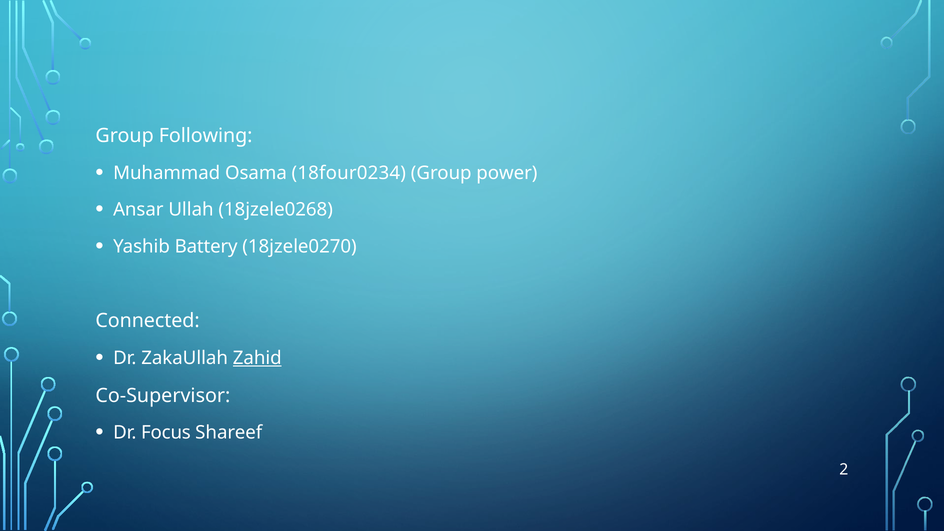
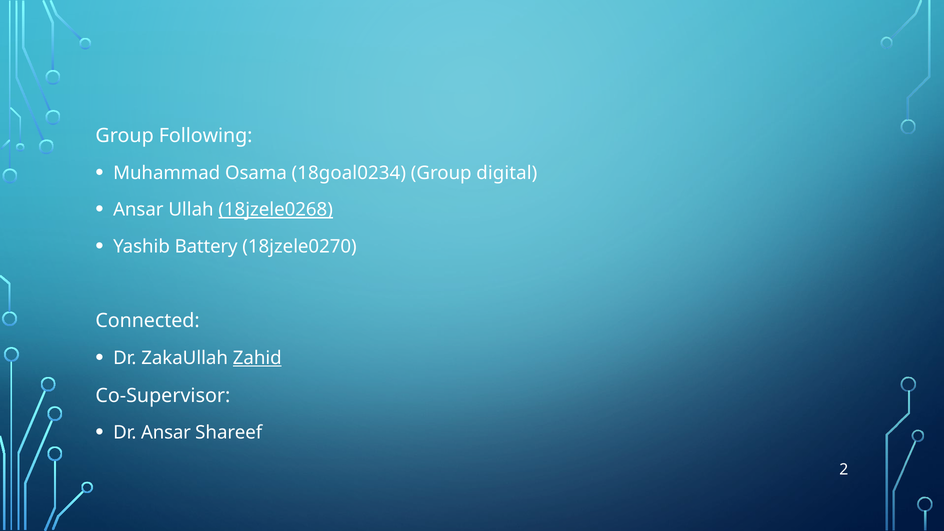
18four0234: 18four0234 -> 18goal0234
power: power -> digital
18jzele0268 underline: none -> present
Dr Focus: Focus -> Ansar
